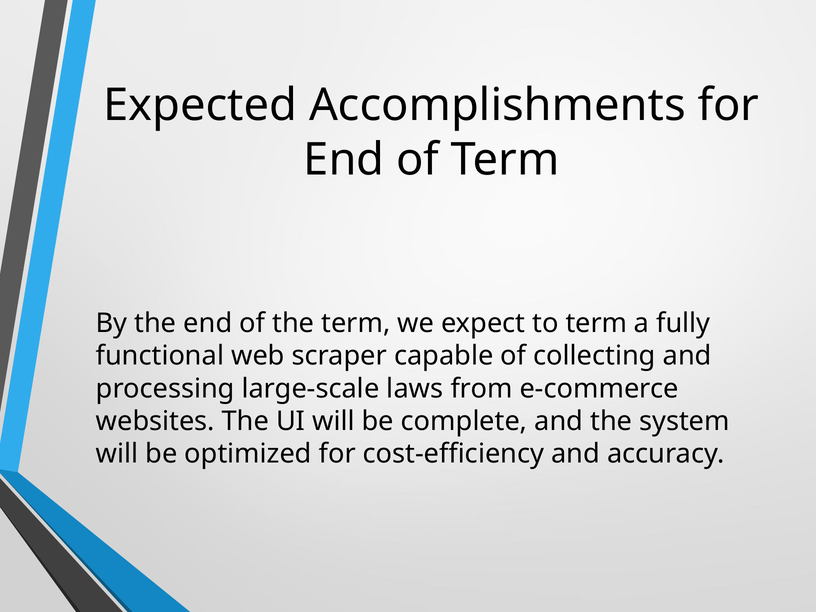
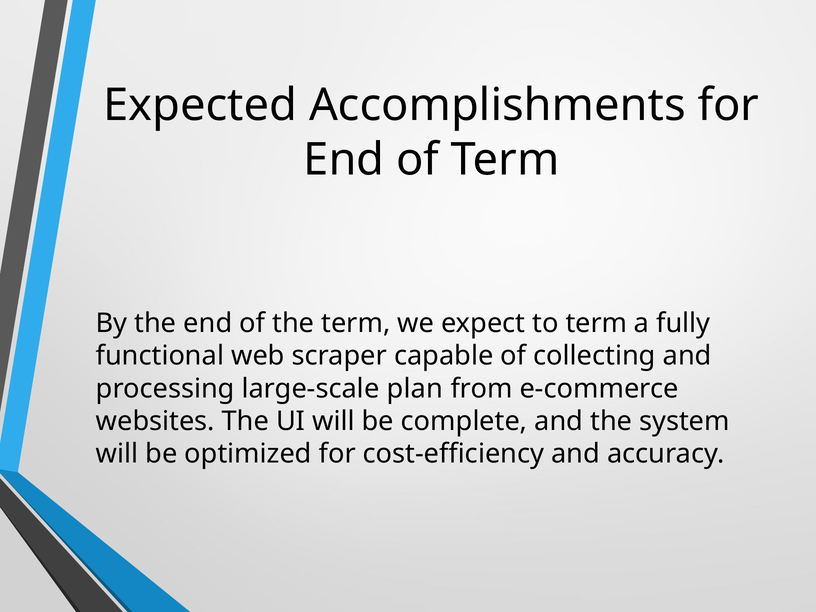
laws: laws -> plan
